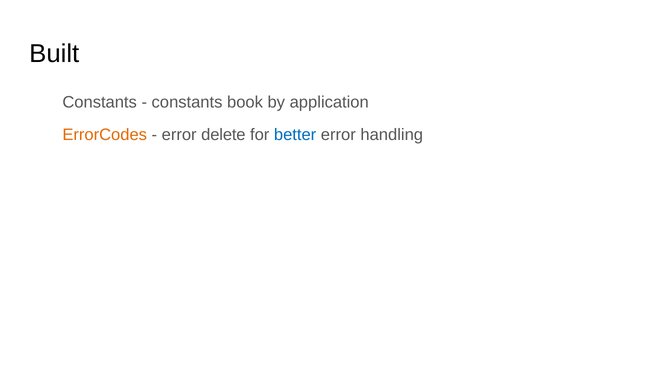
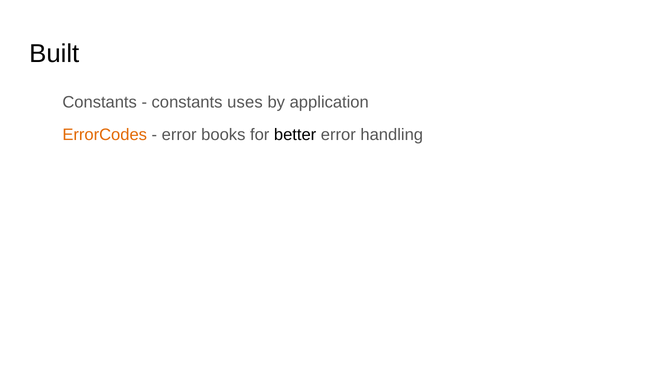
book: book -> uses
delete: delete -> books
better colour: blue -> black
